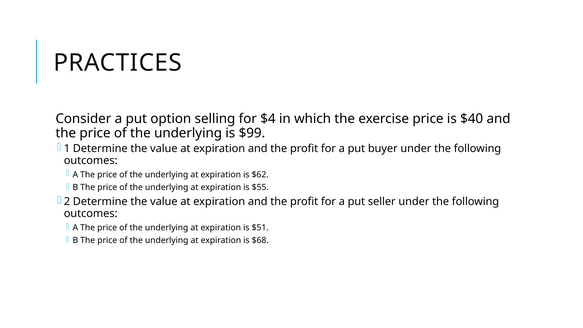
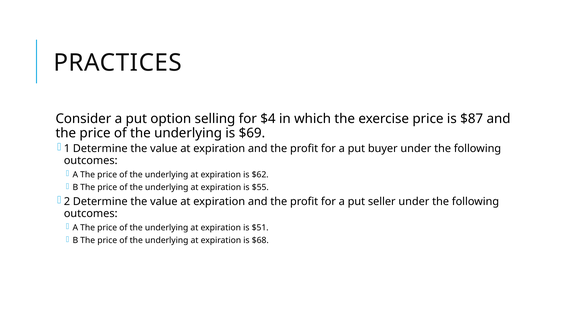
$40: $40 -> $87
$99: $99 -> $69
